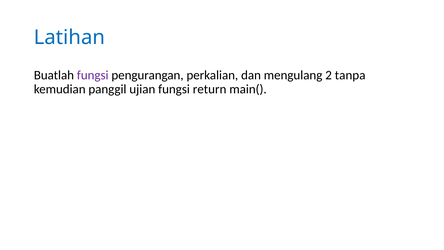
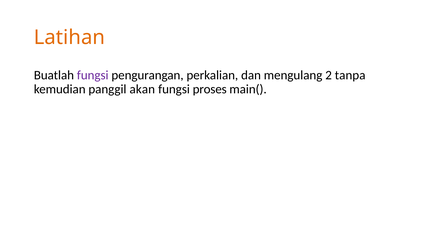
Latihan colour: blue -> orange
ujian: ujian -> akan
return: return -> proses
